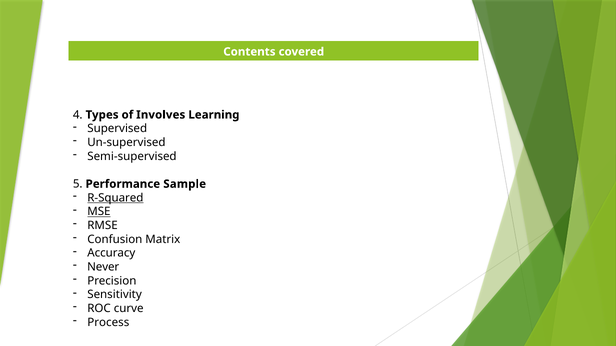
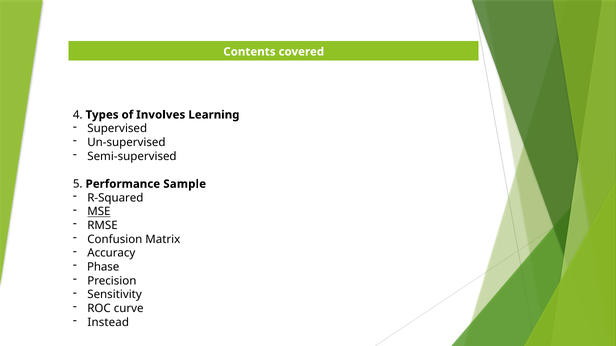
R-Squared underline: present -> none
Never: Never -> Phase
Process: Process -> Instead
